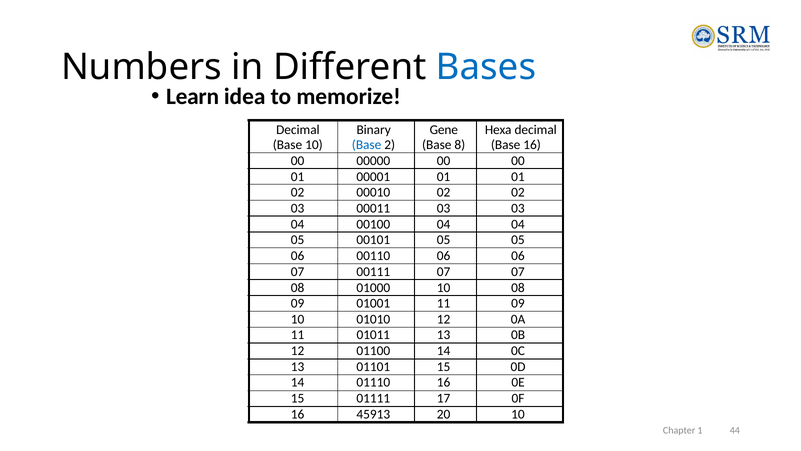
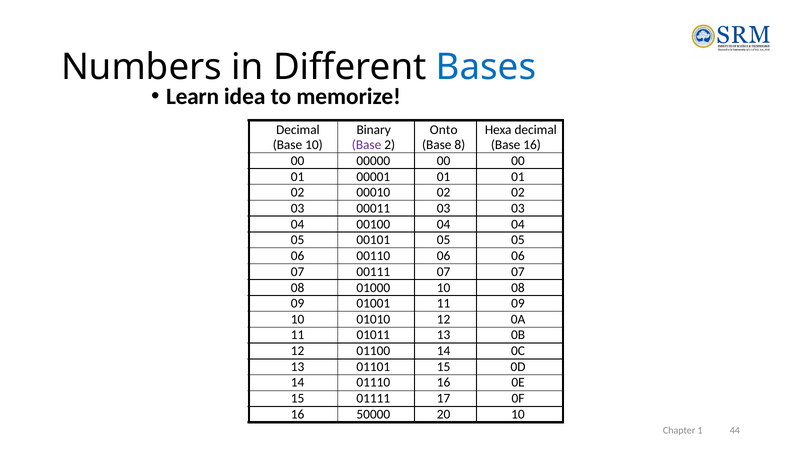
Gene: Gene -> Onto
Base at (367, 145) colour: blue -> purple
45913: 45913 -> 50000
